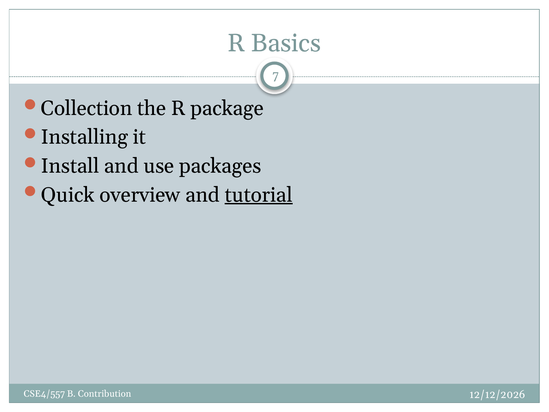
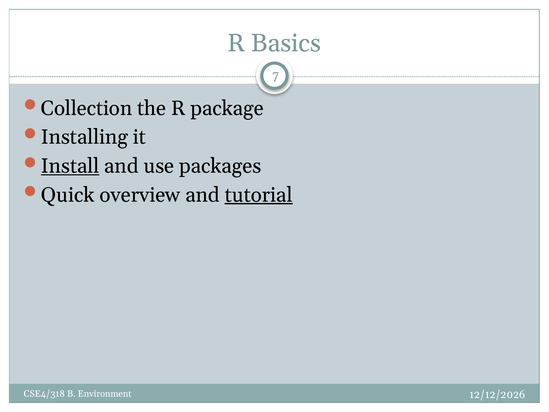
Install underline: none -> present
CSE4/557: CSE4/557 -> CSE4/318
Contribution: Contribution -> Environment
